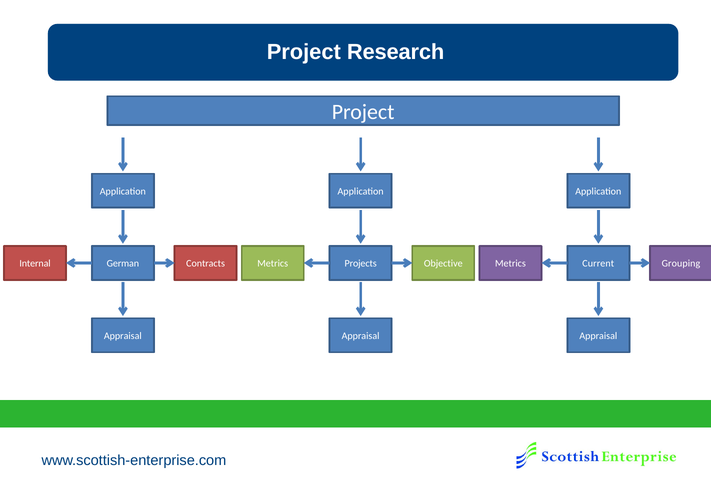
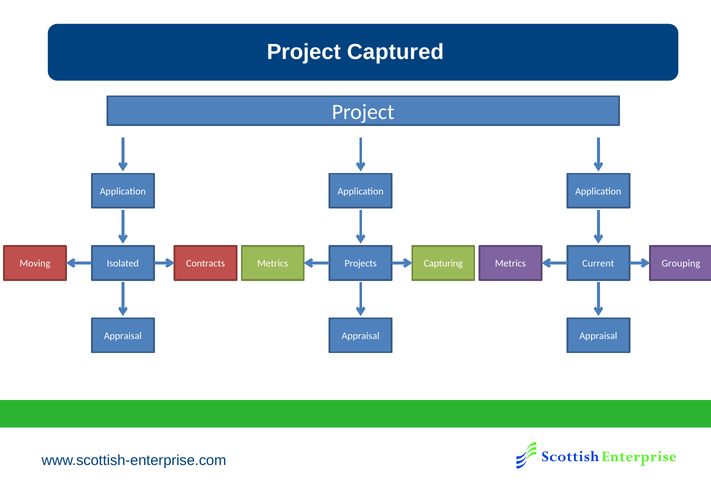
Research: Research -> Captured
Internal: Internal -> Moving
German: German -> Isolated
Objective: Objective -> Capturing
